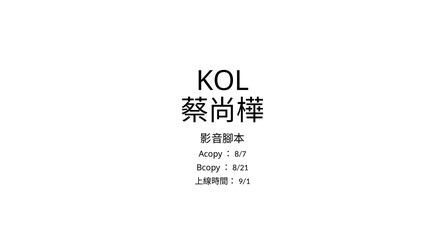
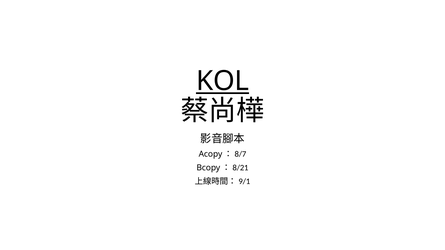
KOL underline: none -> present
